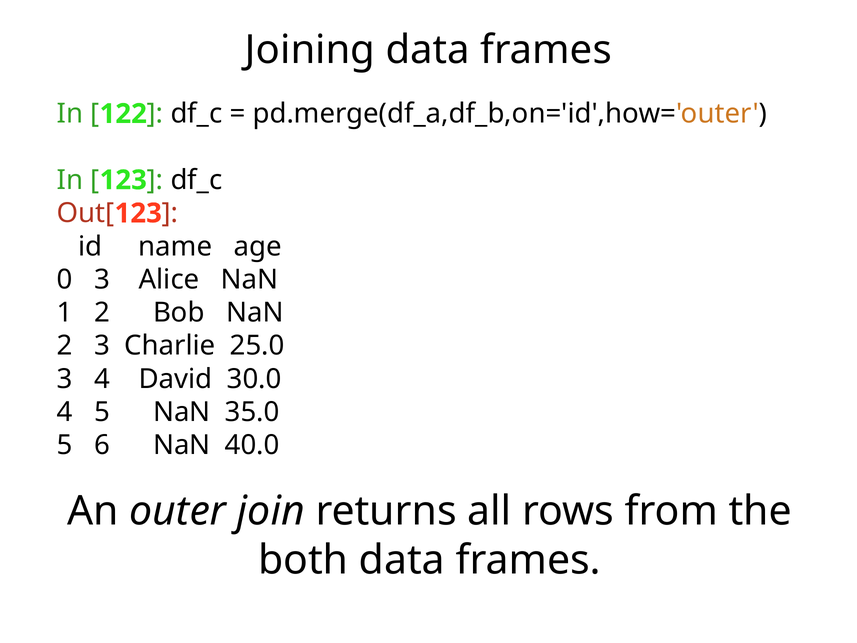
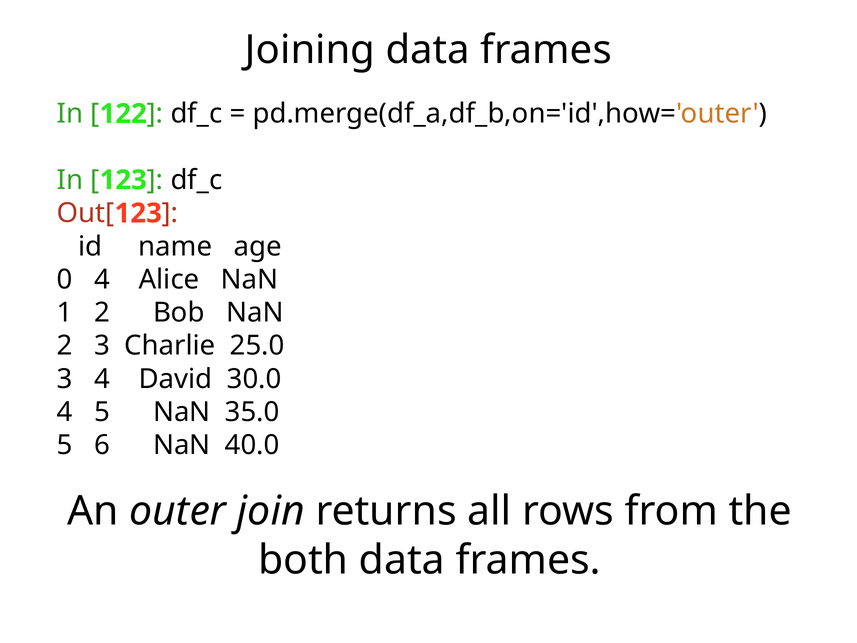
0 3: 3 -> 4
